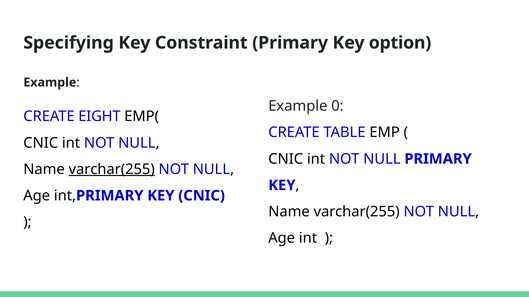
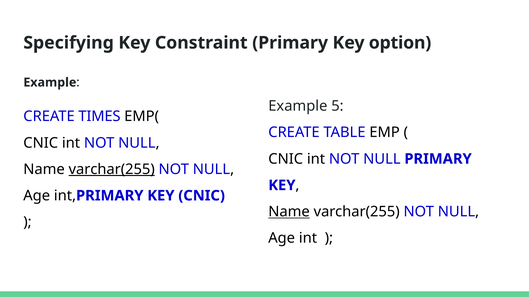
0: 0 -> 5
EIGHT: EIGHT -> TIMES
Name at (289, 212) underline: none -> present
